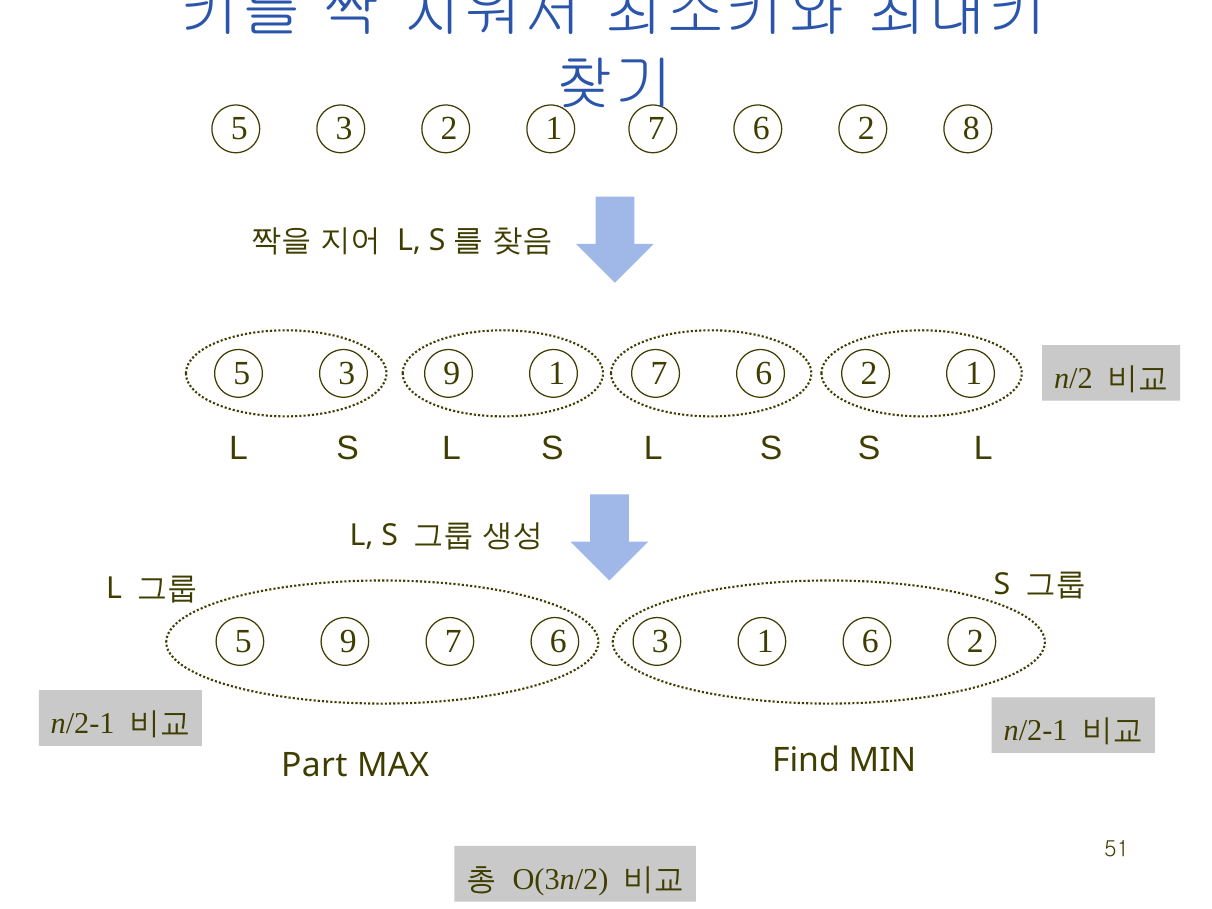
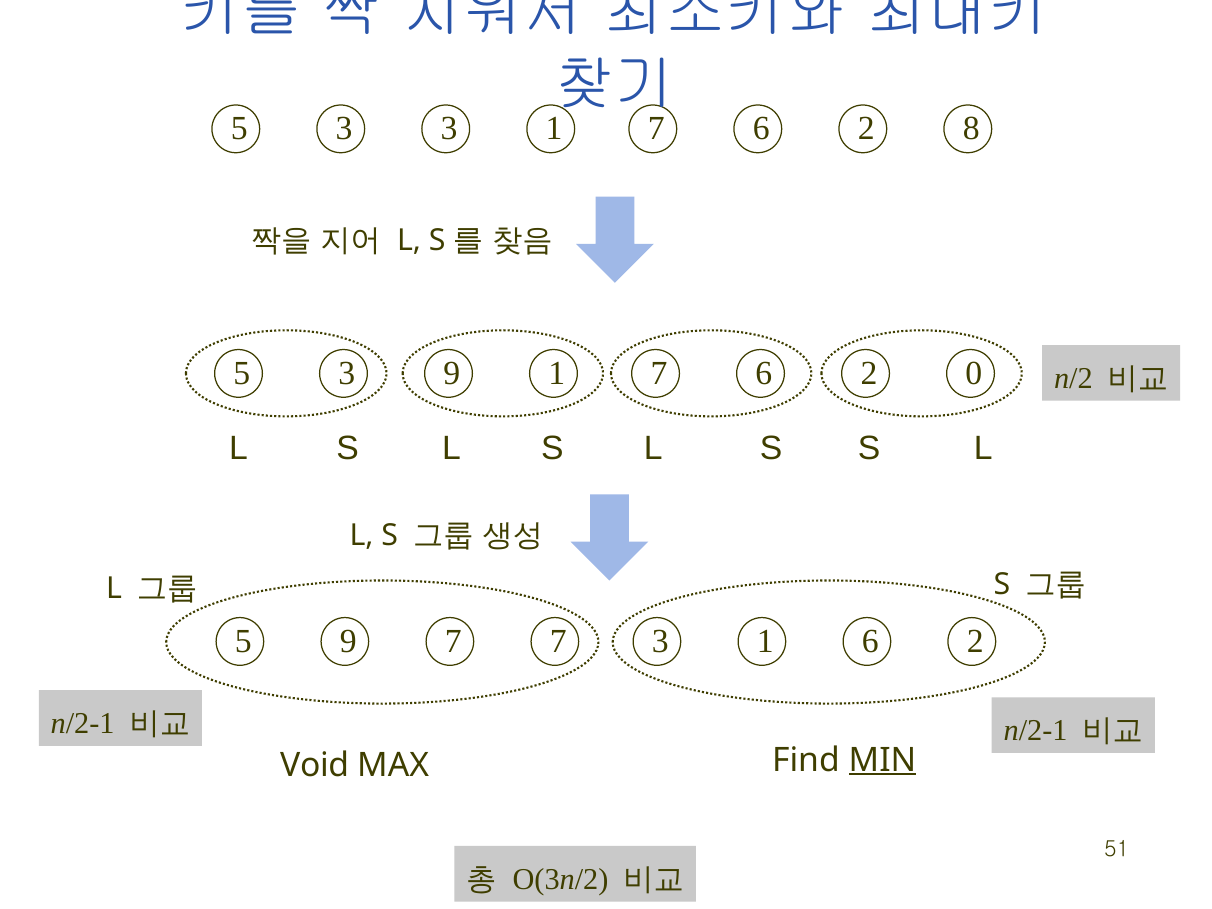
3 2: 2 -> 3
6 2 1: 1 -> 0
9 7 6: 6 -> 7
Part: Part -> Void
MIN underline: none -> present
